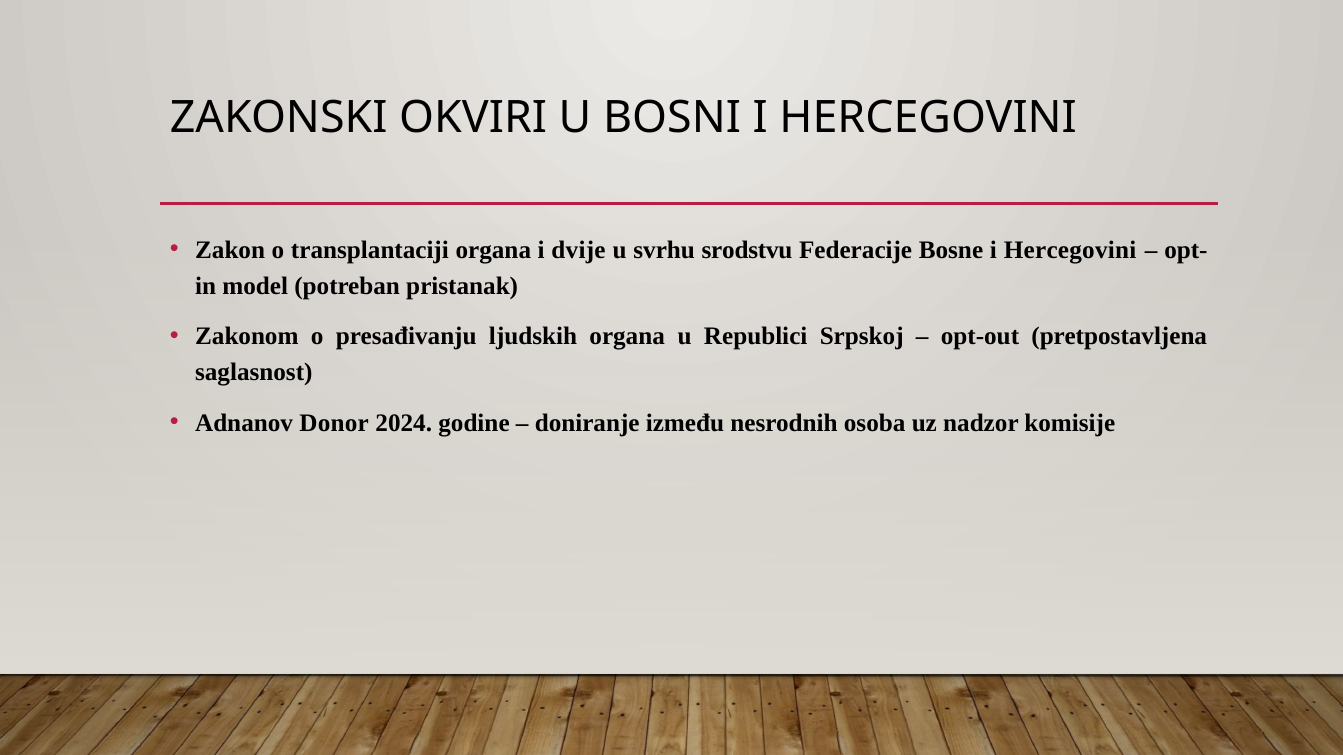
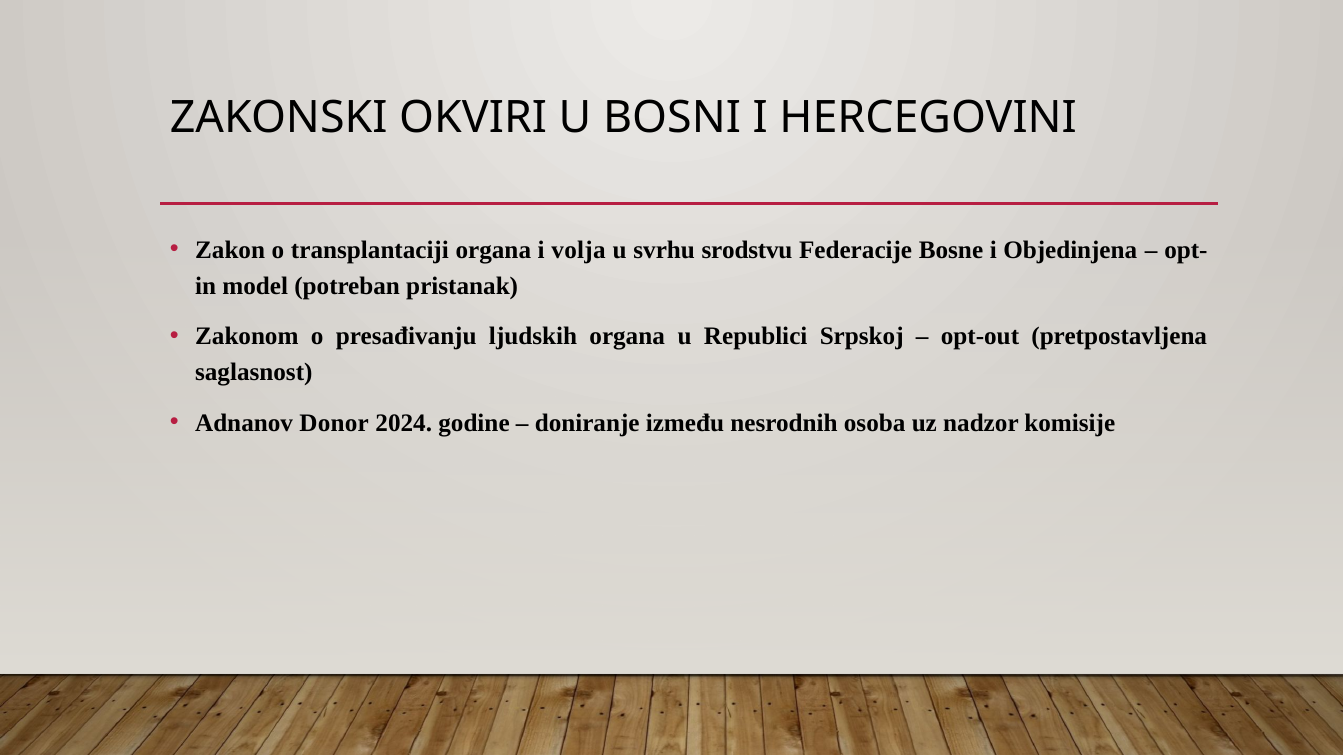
dvije: dvije -> volja
Bosne i Hercegovini: Hercegovini -> Objedinjena
